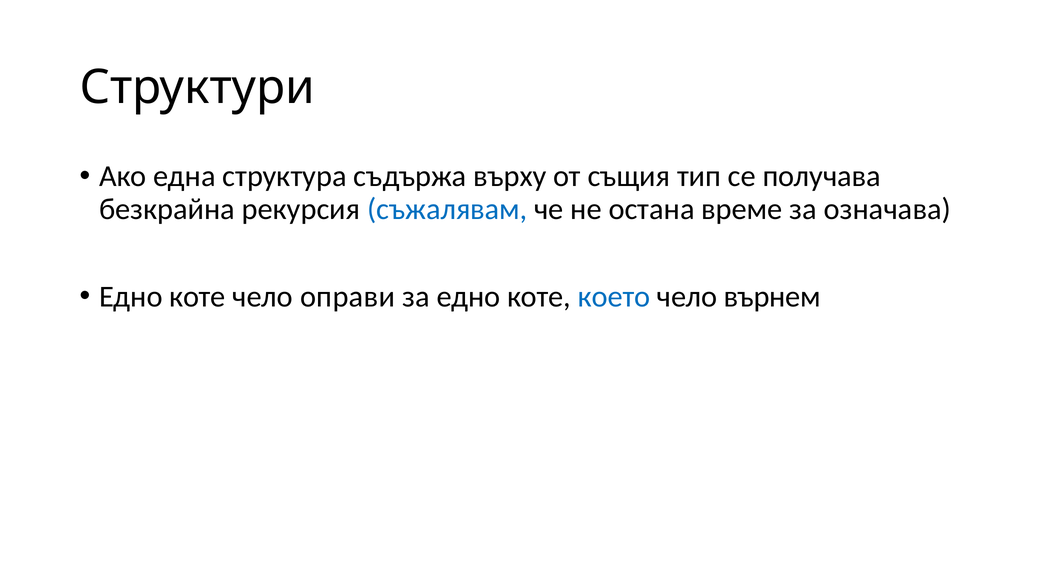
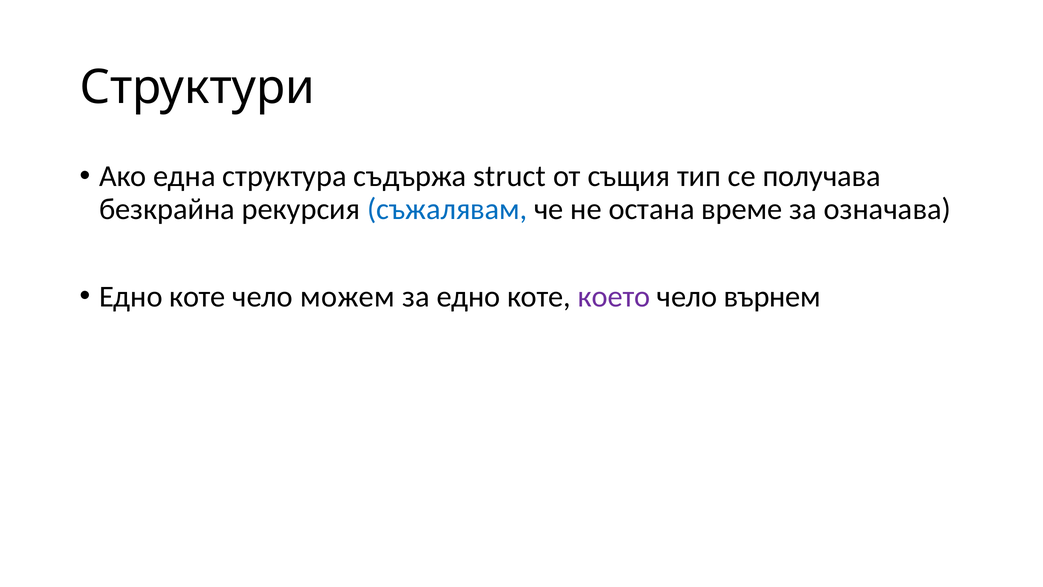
върху: върху -> struct
оправи: оправи -> можем
което colour: blue -> purple
